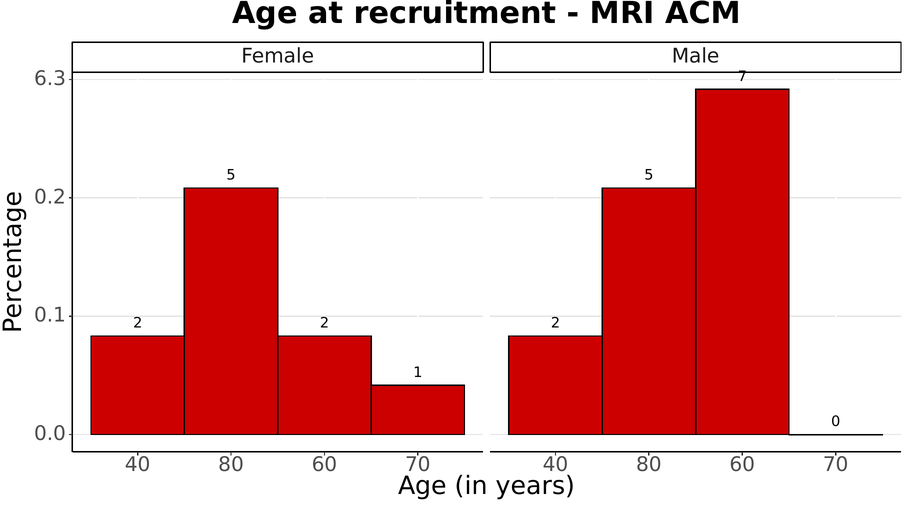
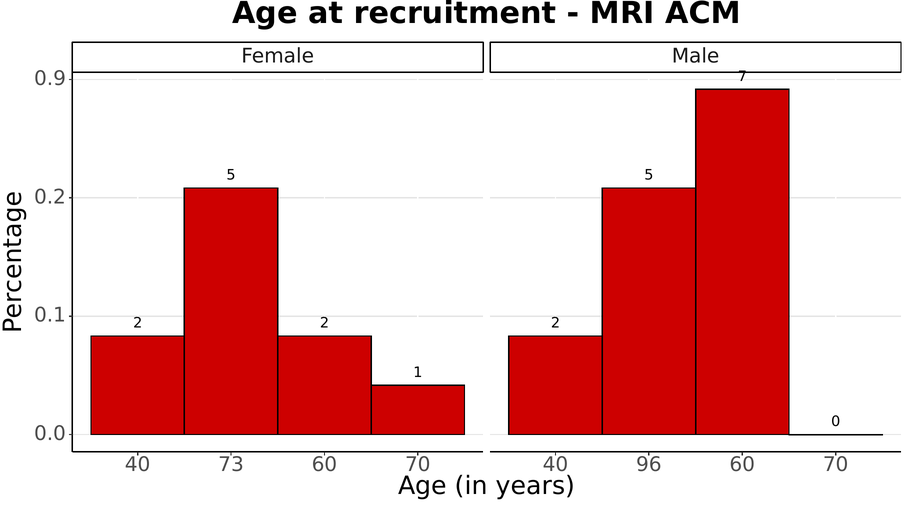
6.3: 6.3 -> 0.9
80 at (231, 464): 80 -> 73
70 40 80: 80 -> 96
